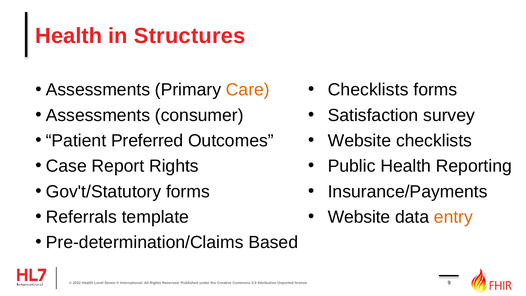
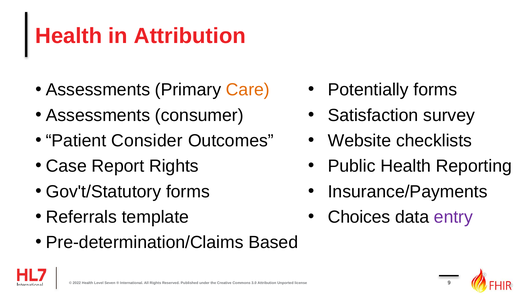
in Structures: Structures -> Attribution
Checklists at (368, 90): Checklists -> Potentially
Preferred: Preferred -> Consider
Website at (359, 217): Website -> Choices
entry colour: orange -> purple
